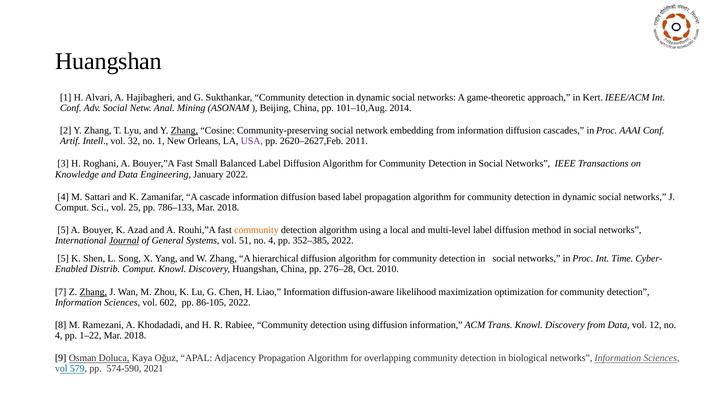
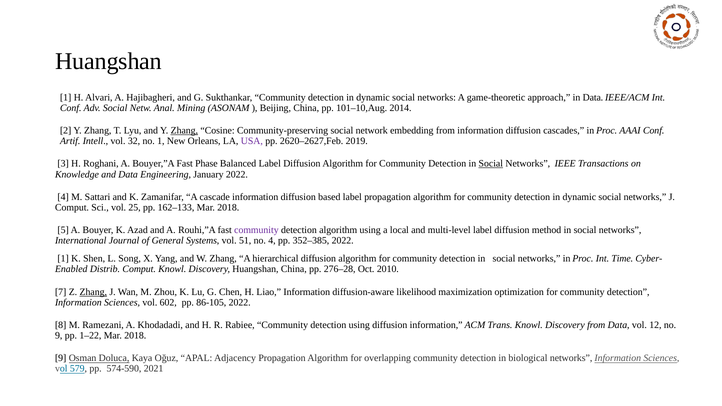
in Kert: Kert -> Data
2011: 2011 -> 2019
Small: Small -> Phase
Social at (491, 164) underline: none -> present
786–133: 786–133 -> 162–133
community at (256, 230) colour: orange -> purple
Journal underline: present -> none
5 at (63, 259): 5 -> 1
4 at (59, 336): 4 -> 9
